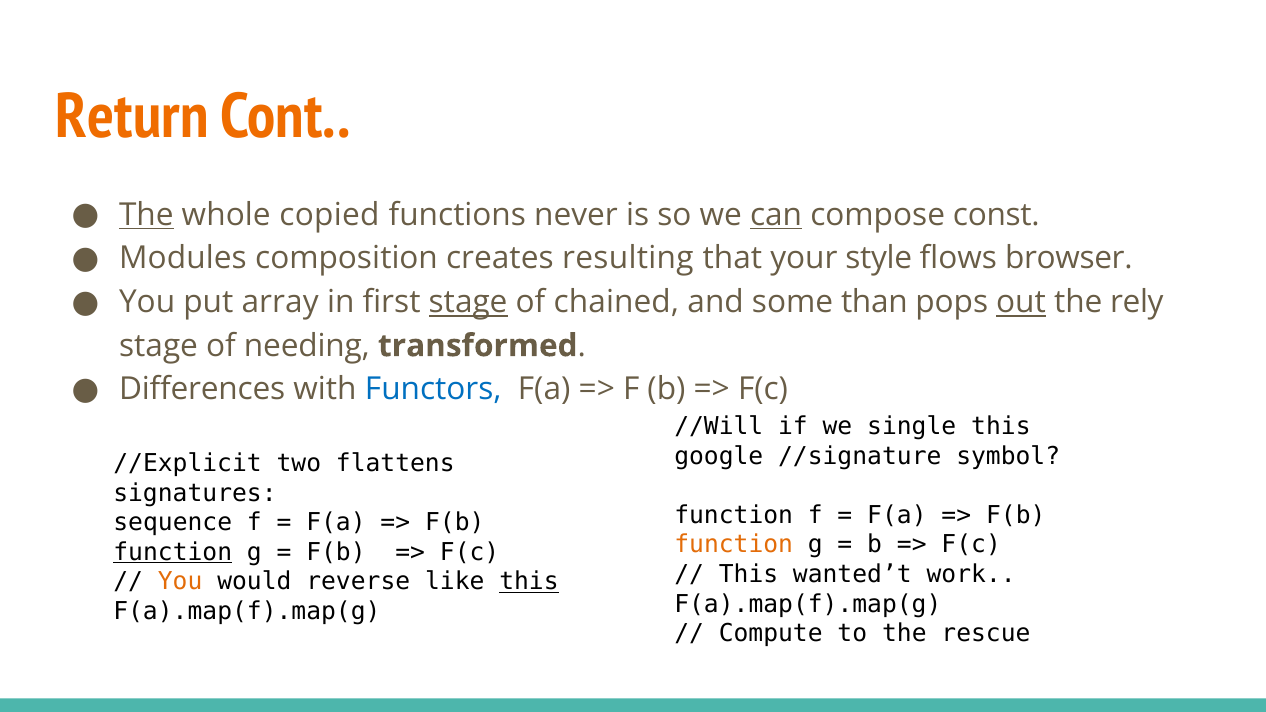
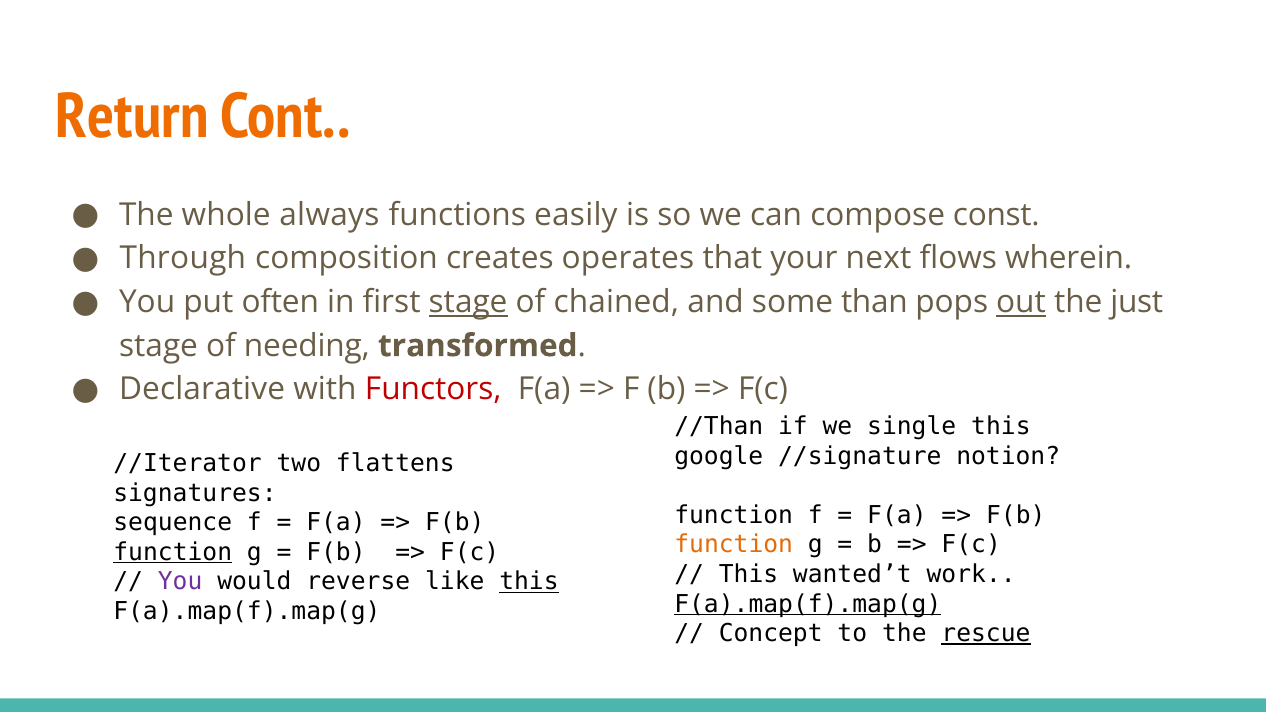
The at (146, 215) underline: present -> none
copied: copied -> always
never: never -> easily
can underline: present -> none
Modules: Modules -> Through
resulting: resulting -> operates
style: style -> next
browser: browser -> wherein
array: array -> often
rely: rely -> just
Differences: Differences -> Declarative
Functors colour: blue -> red
//Will: //Will -> //Than
symbol: symbol -> notion
//Explicit: //Explicit -> //Iterator
You at (180, 582) colour: orange -> purple
F(a).map(f).map(g at (808, 604) underline: none -> present
Compute: Compute -> Concept
rescue underline: none -> present
